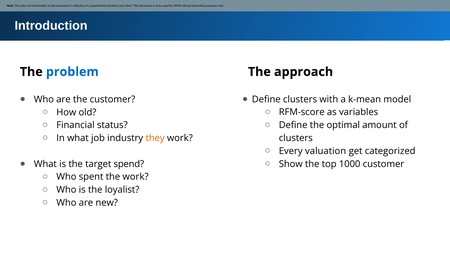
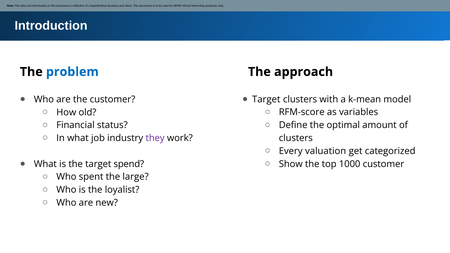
Define at (266, 99): Define -> Target
they colour: orange -> purple
the work: work -> large
